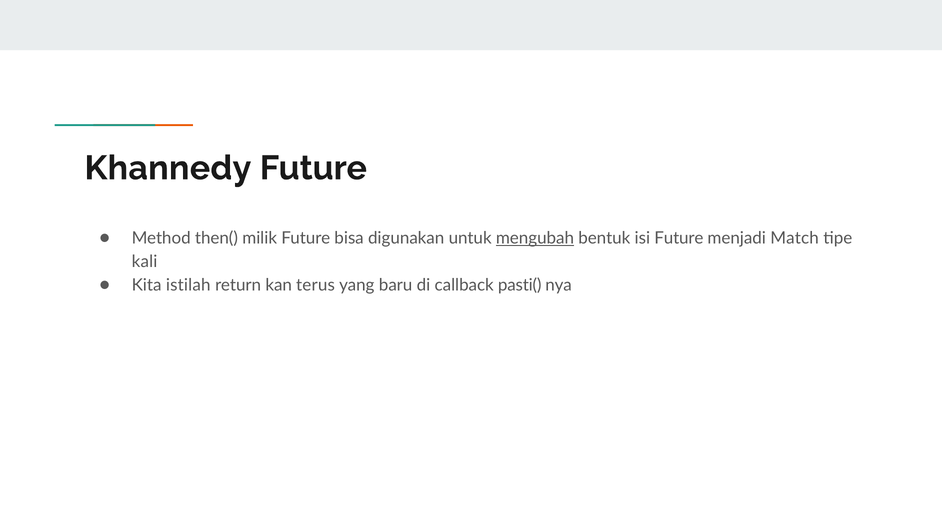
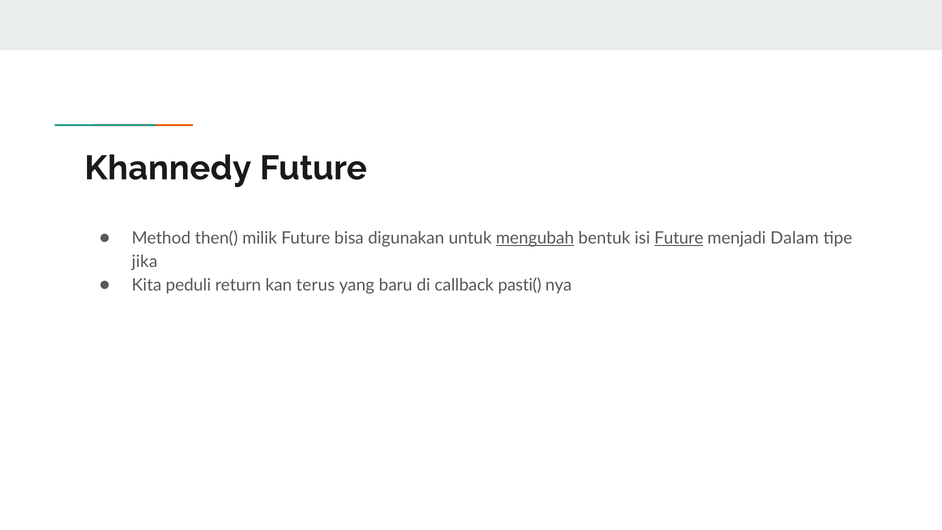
Future at (679, 238) underline: none -> present
Match: Match -> Dalam
kali: kali -> jika
istilah: istilah -> peduli
